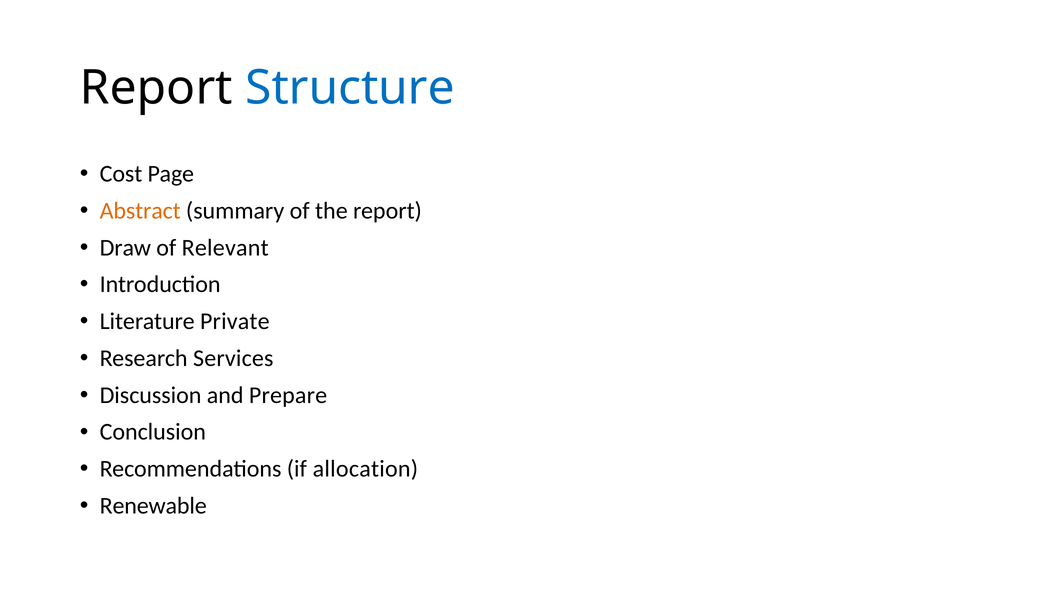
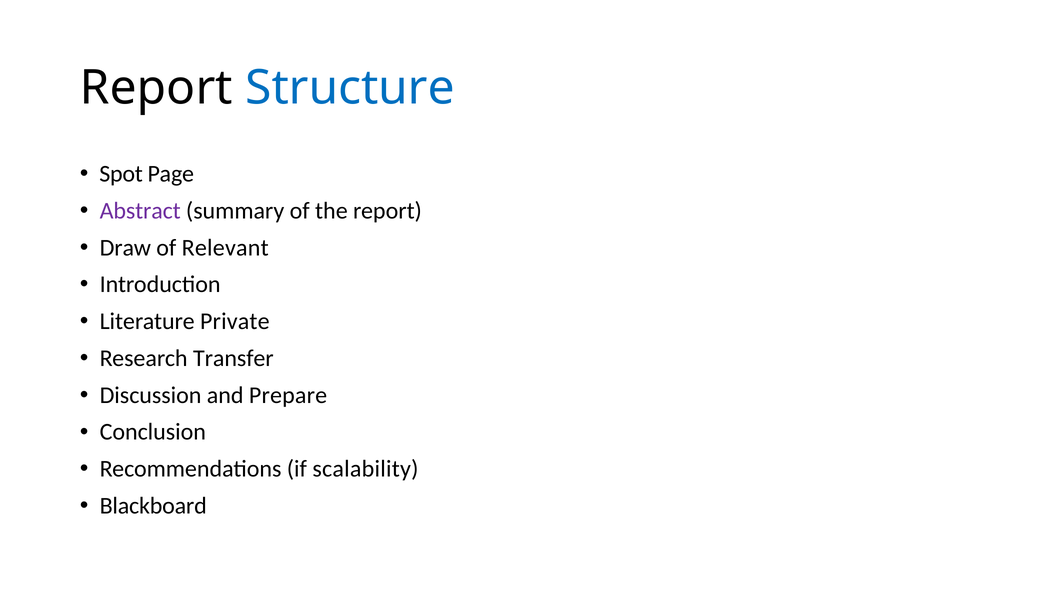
Cost: Cost -> Spot
Abstract colour: orange -> purple
Services: Services -> Transfer
allocation: allocation -> scalability
Renewable: Renewable -> Blackboard
